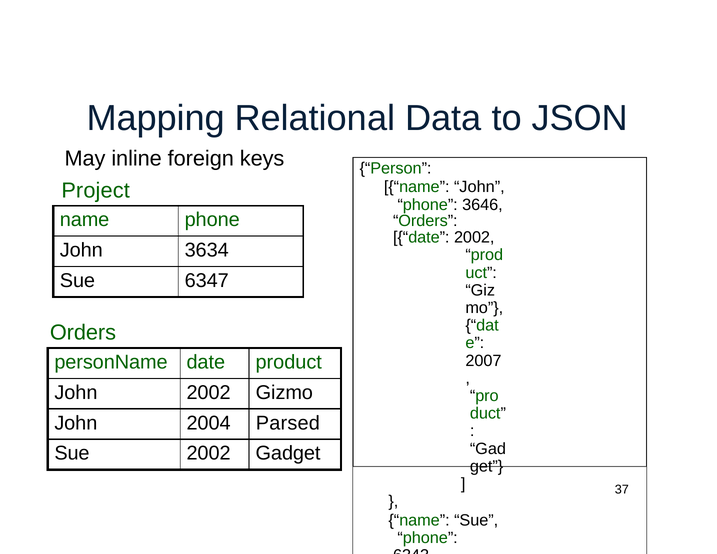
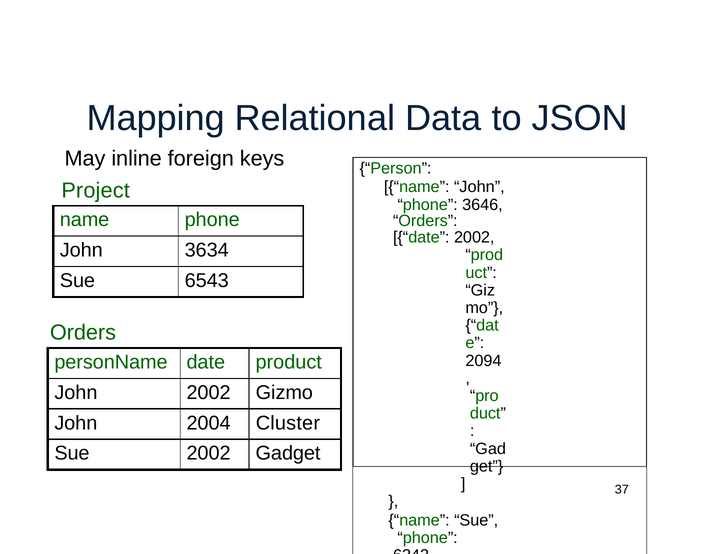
6347: 6347 -> 6543
2007: 2007 -> 2094
Parsed: Parsed -> Cluster
